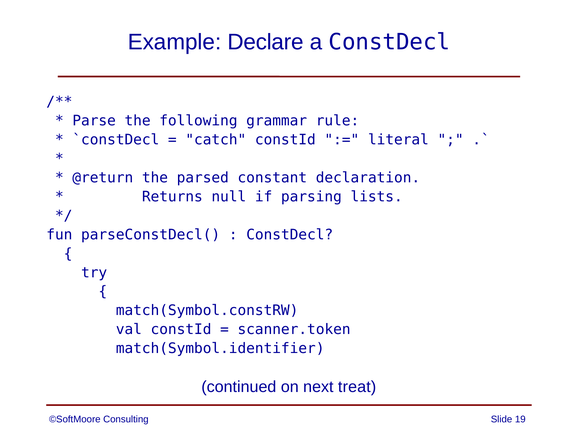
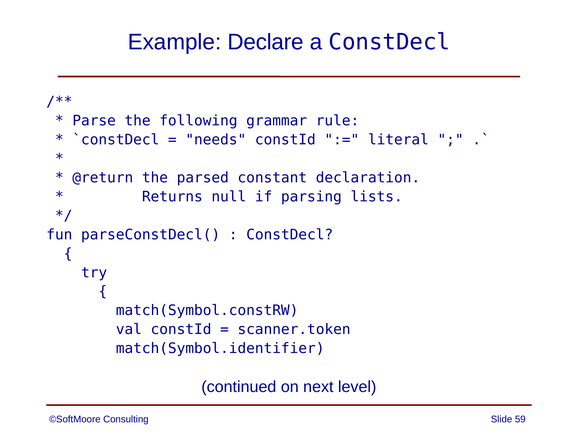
catch: catch -> needs
treat: treat -> level
19: 19 -> 59
